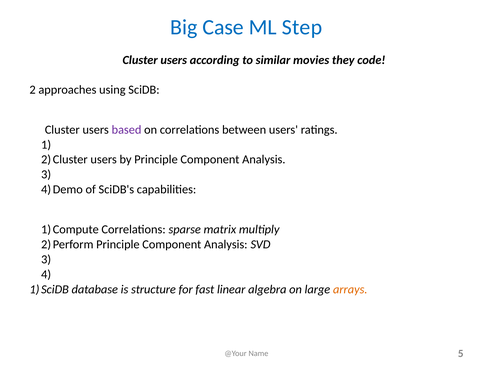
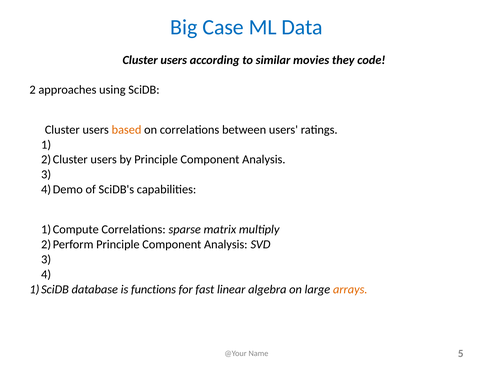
Step: Step -> Data
based colour: purple -> orange
structure: structure -> functions
